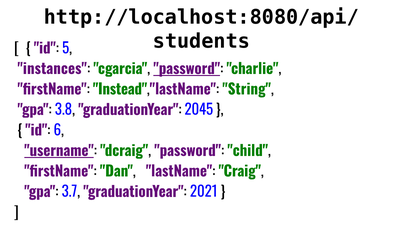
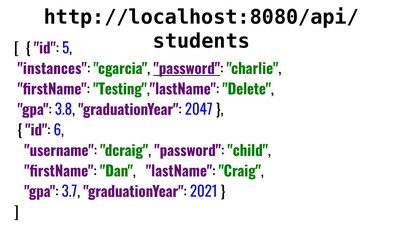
Instead: Instead -> Testing
String: String -> Delete
2045: 2045 -> 2047
username underline: present -> none
